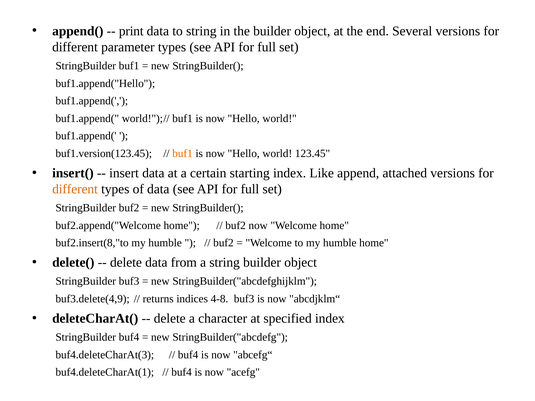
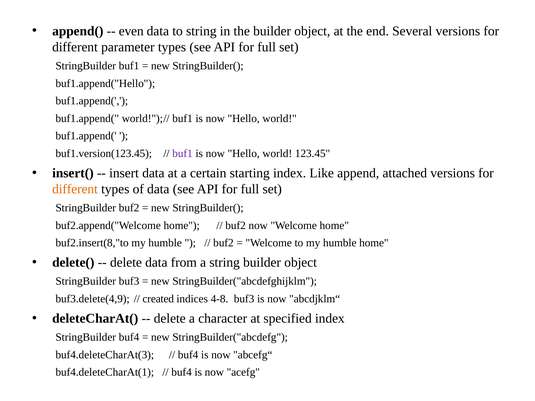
print: print -> even
buf1 at (183, 154) colour: orange -> purple
returns: returns -> created
